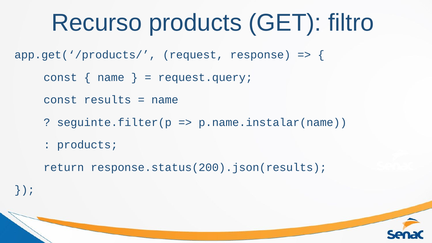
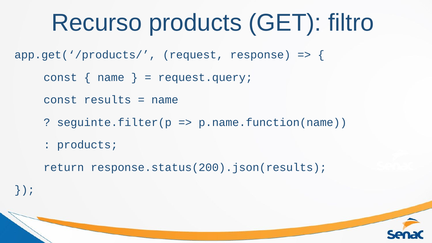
p.name.instalar(name: p.name.instalar(name -> p.name.function(name
